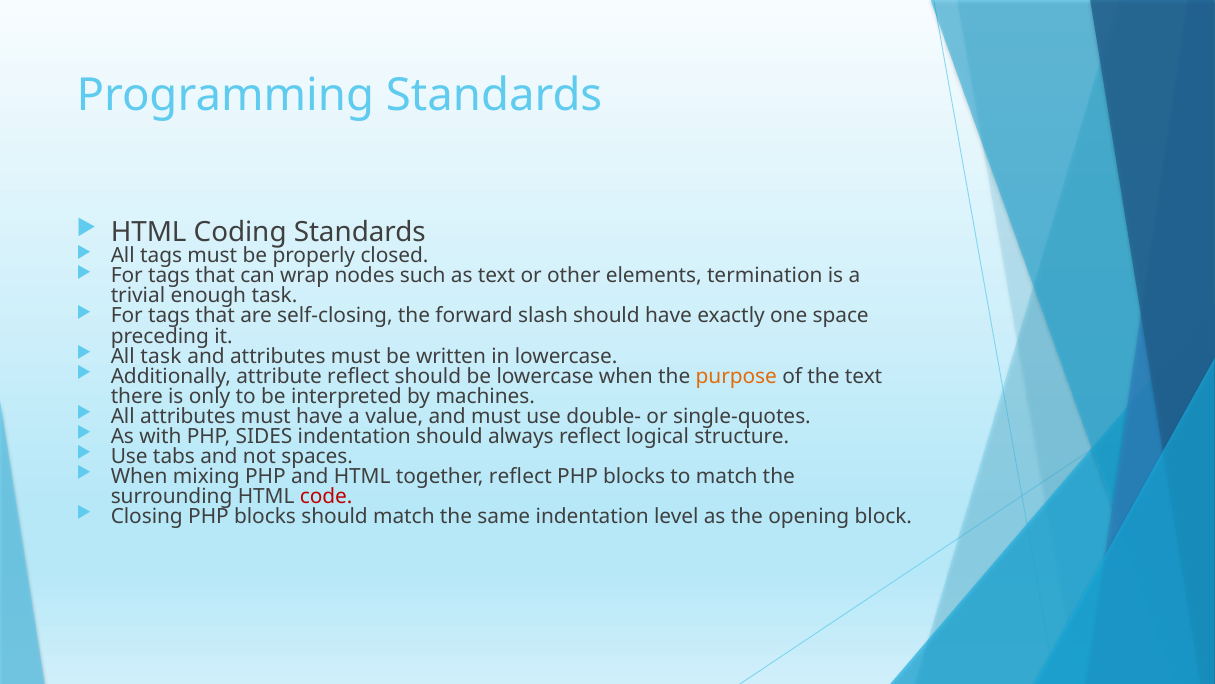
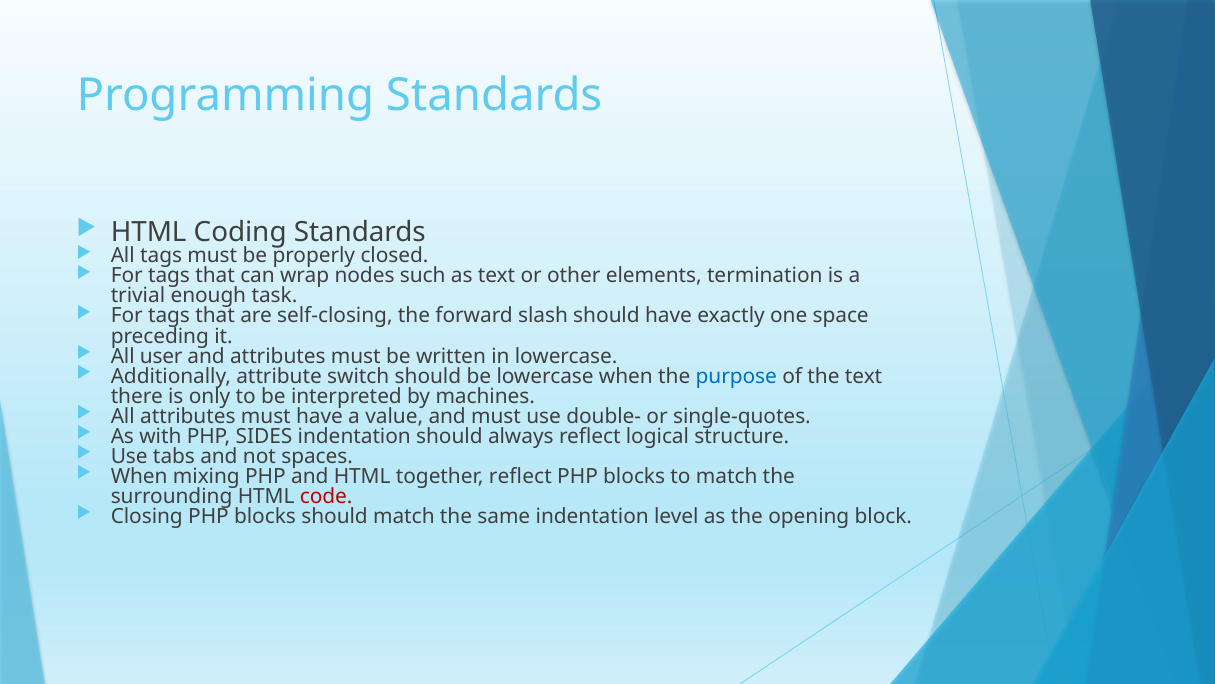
All task: task -> user
attribute reflect: reflect -> switch
purpose colour: orange -> blue
